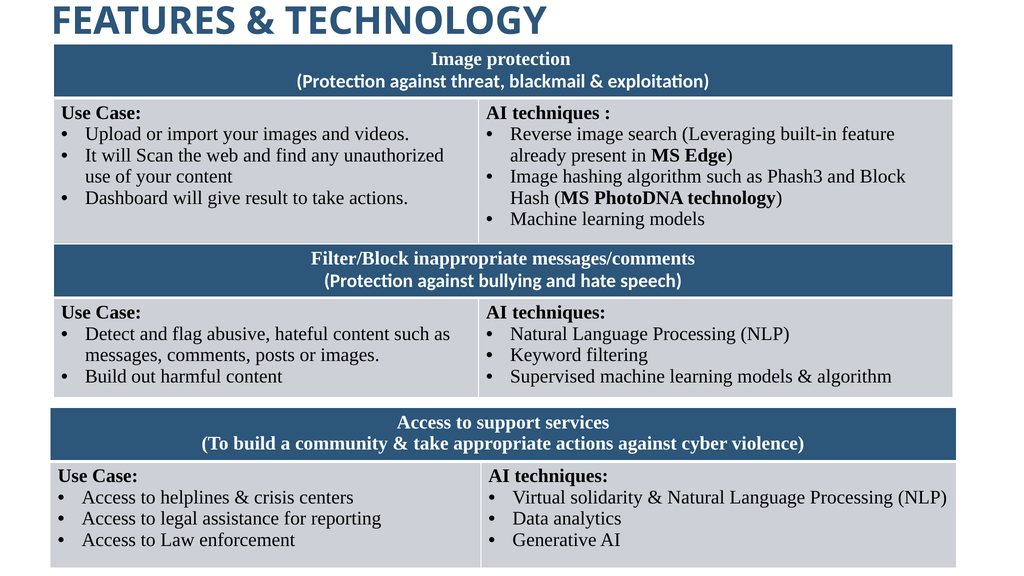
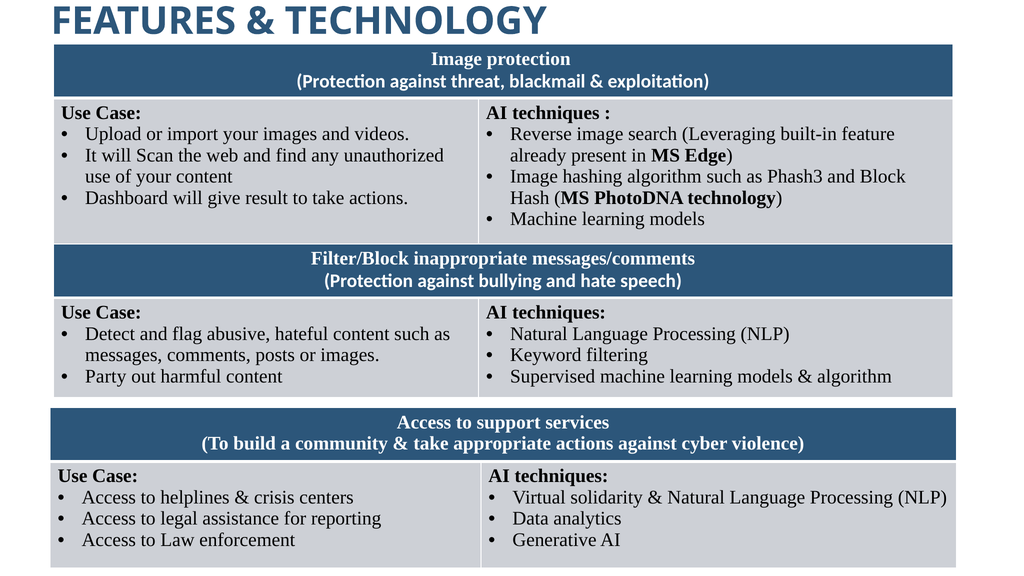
Build at (106, 376): Build -> Party
